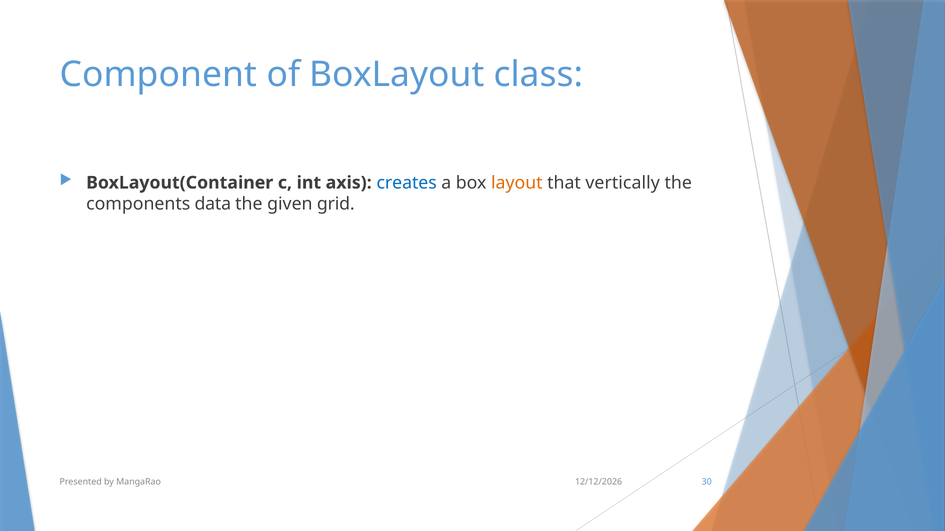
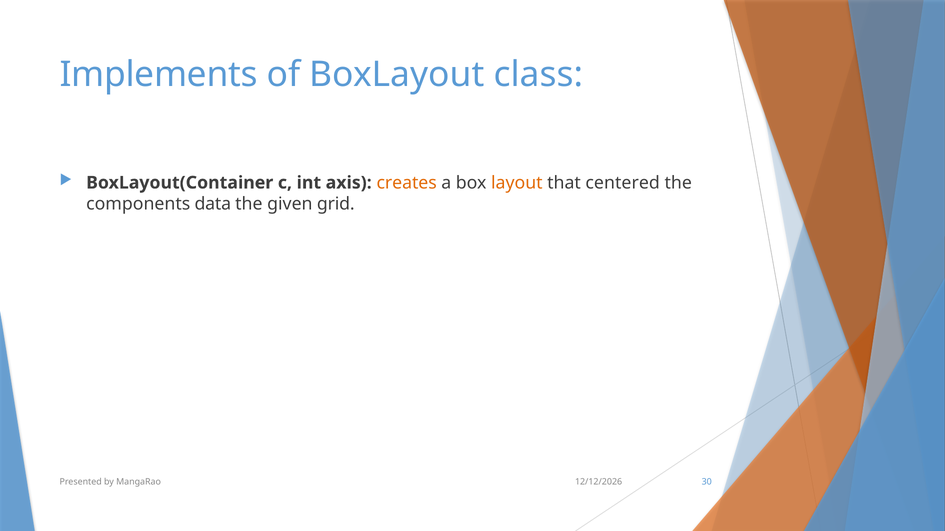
Component: Component -> Implements
creates colour: blue -> orange
vertically: vertically -> centered
